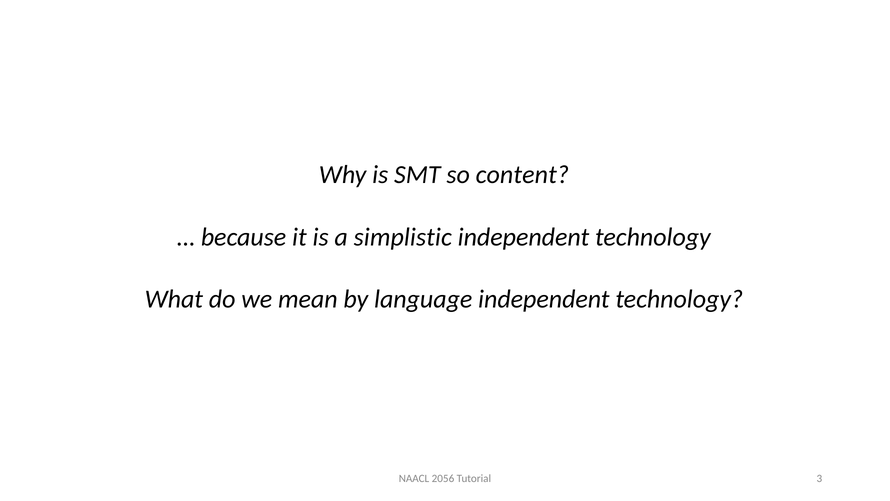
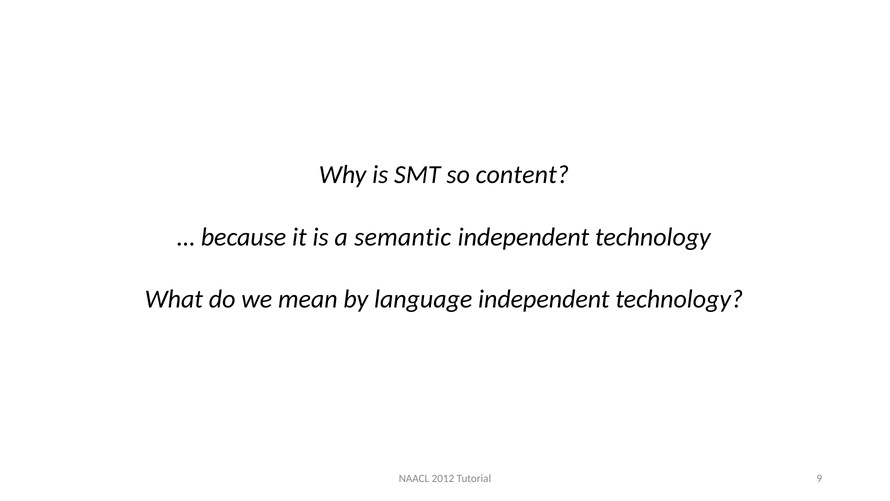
simplistic: simplistic -> semantic
2056: 2056 -> 2012
3: 3 -> 9
